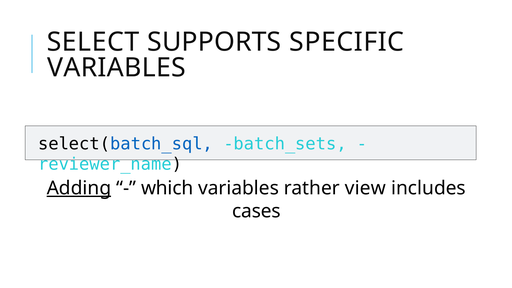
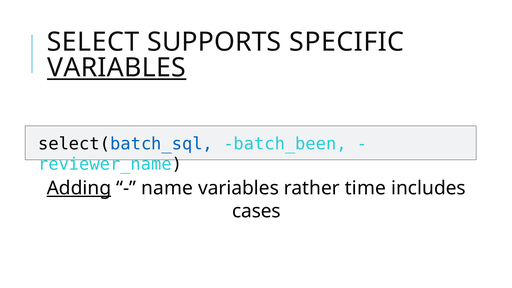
VARIABLES at (116, 68) underline: none -> present
batch_sets: batch_sets -> batch_been
which: which -> name
view: view -> time
